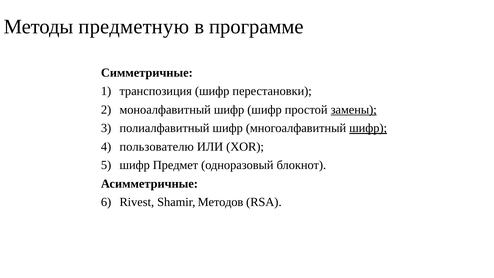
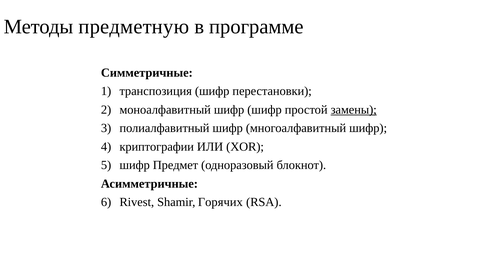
шифр at (368, 128) underline: present -> none
пользователю: пользователю -> криптографии
Методов: Методов -> Горячих
